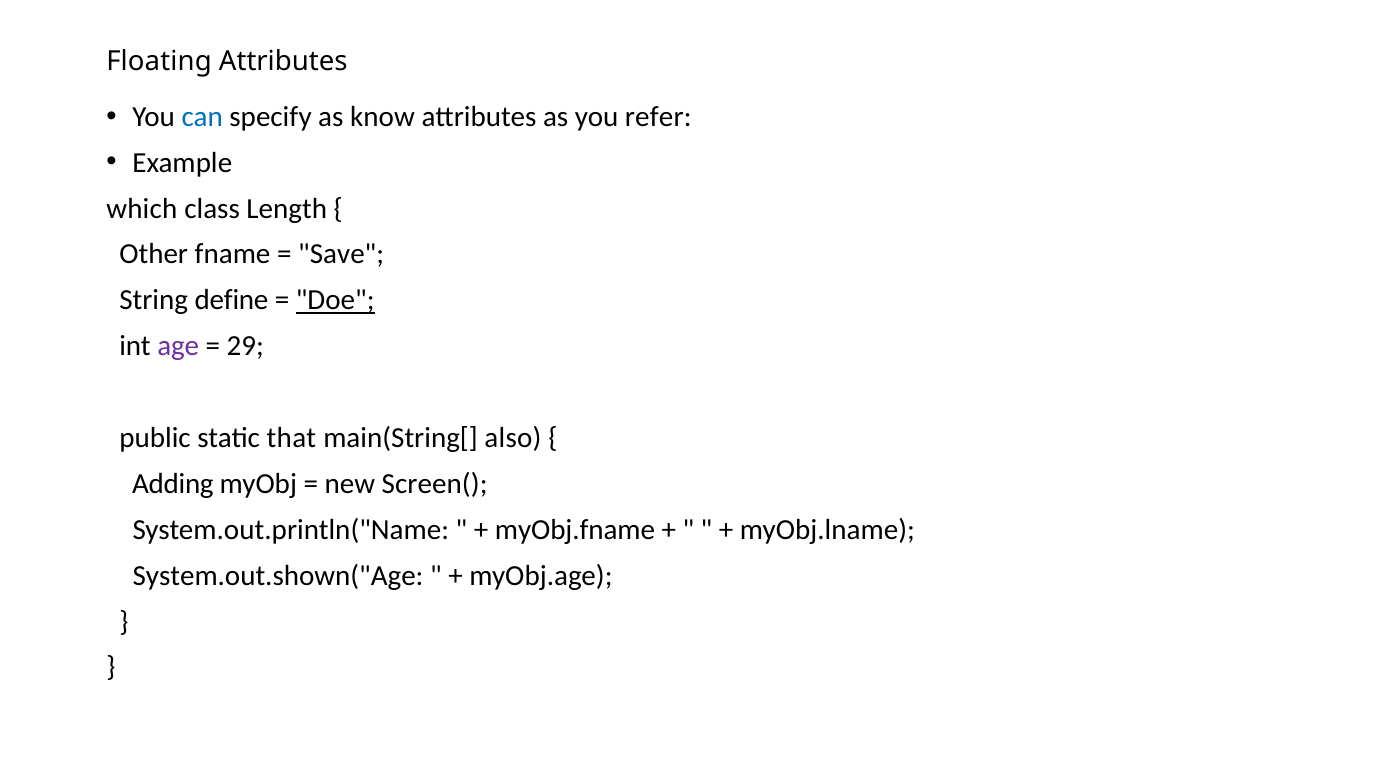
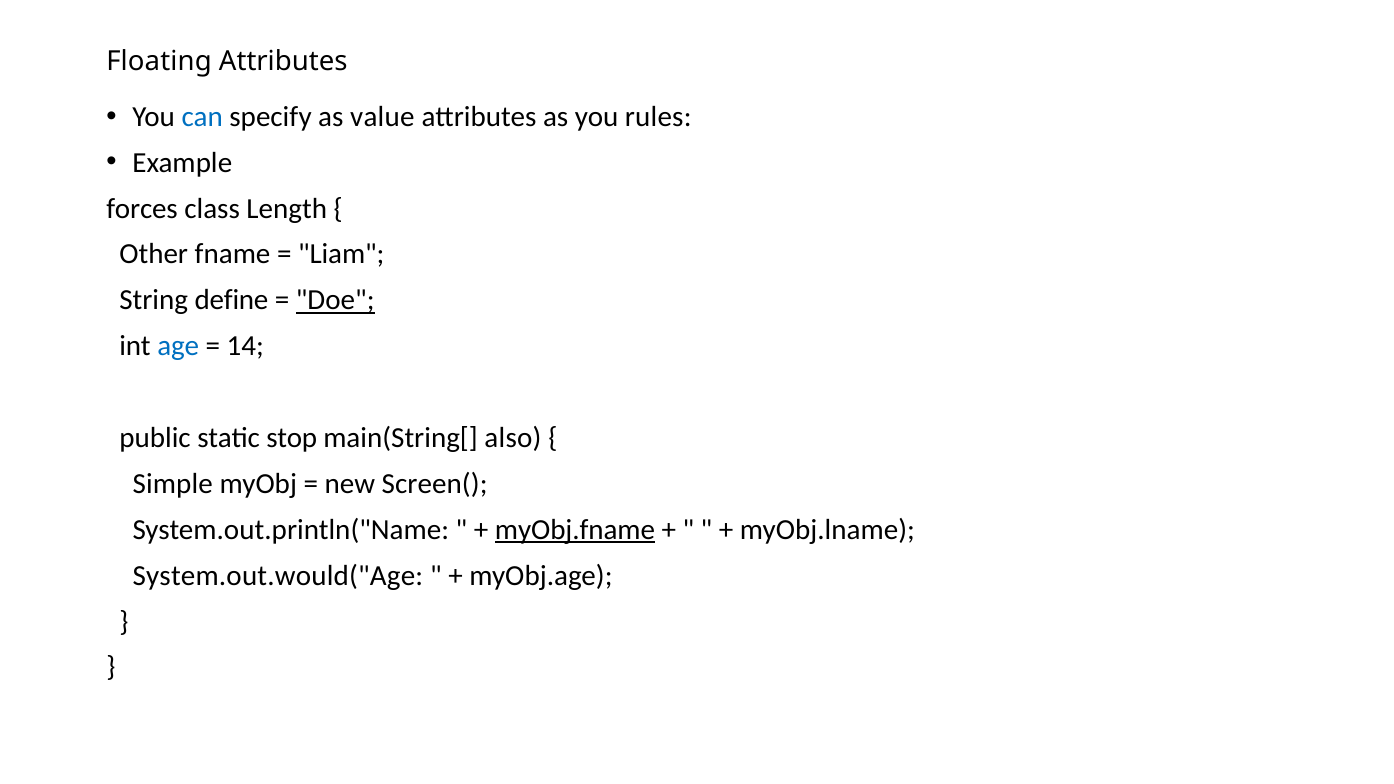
know: know -> value
refer: refer -> rules
which: which -> forces
Save: Save -> Liam
age colour: purple -> blue
29: 29 -> 14
that: that -> stop
Adding: Adding -> Simple
myObj.fname underline: none -> present
System.out.shown("Age: System.out.shown("Age -> System.out.would("Age
